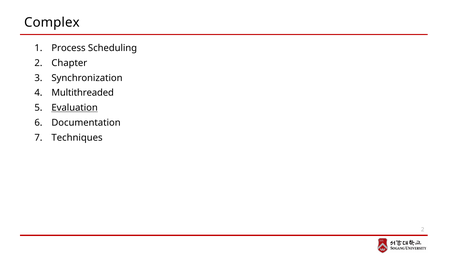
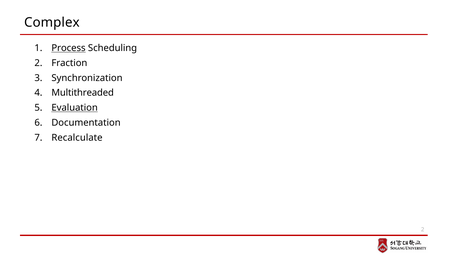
Process underline: none -> present
Chapter: Chapter -> Fraction
Techniques: Techniques -> Recalculate
